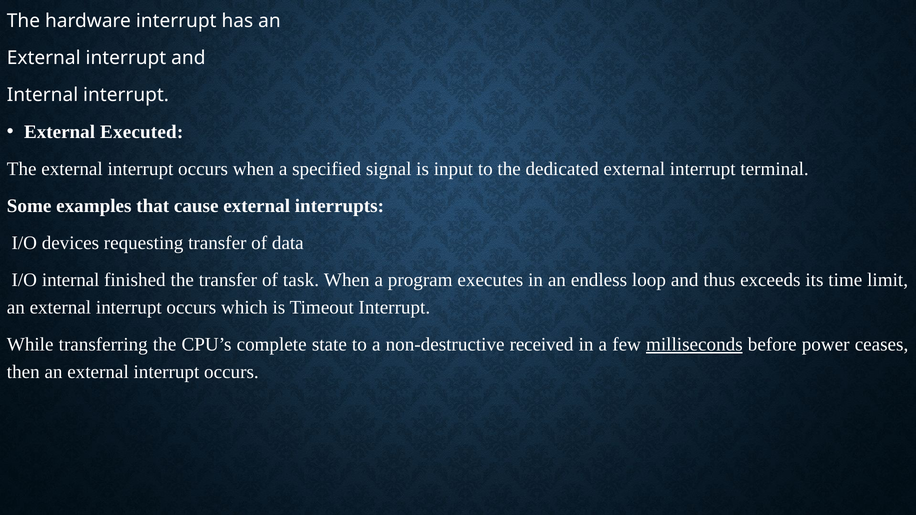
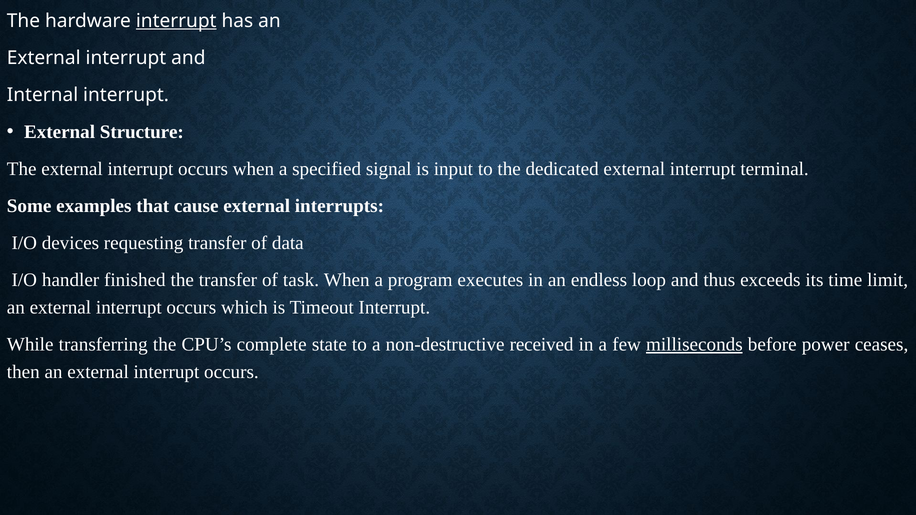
interrupt at (176, 21) underline: none -> present
Executed: Executed -> Structure
I/O internal: internal -> handler
